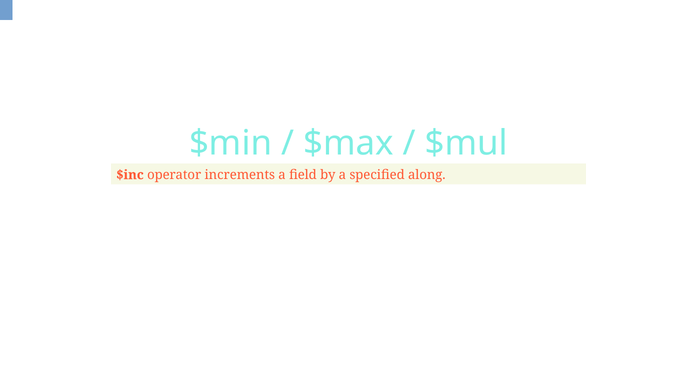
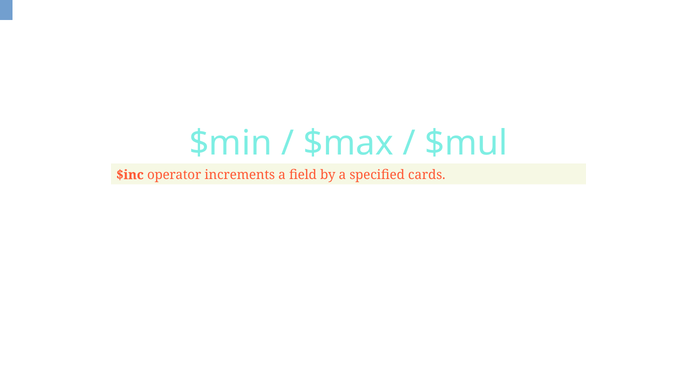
along: along -> cards
